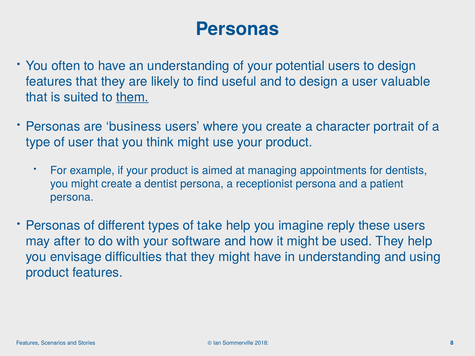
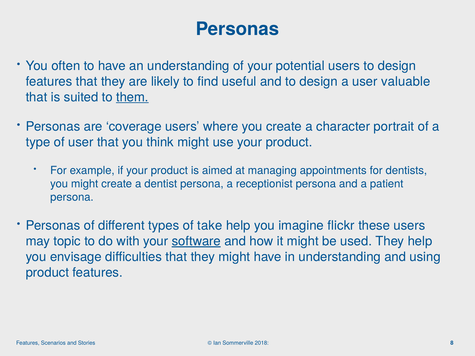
business: business -> coverage
reply: reply -> flickr
after: after -> topic
software underline: none -> present
